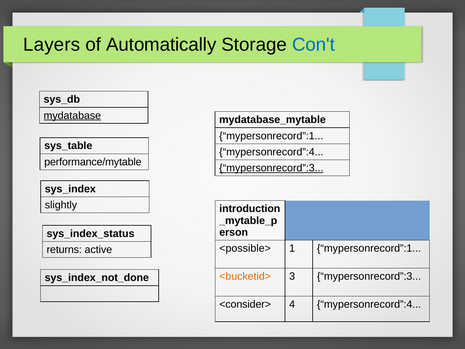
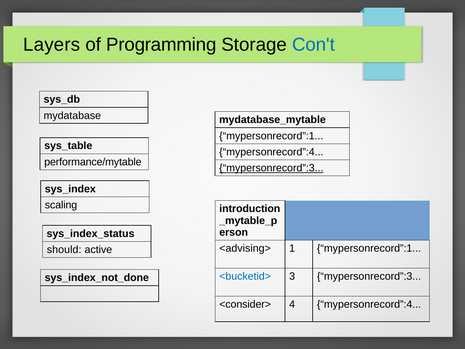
Automatically: Automatically -> Programming
mydatabase underline: present -> none
slightly: slightly -> scaling
<possible>: <possible> -> <advising>
returns: returns -> should
<bucketid> colour: orange -> blue
